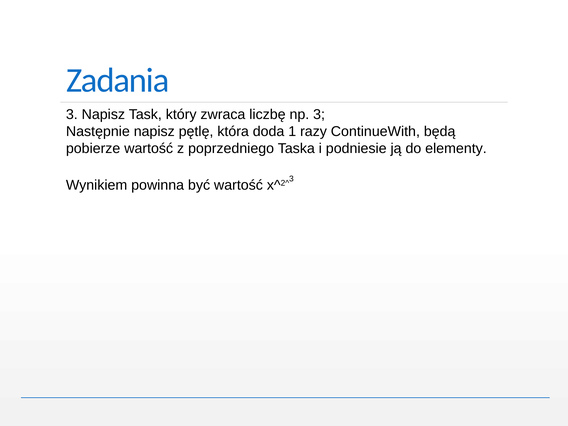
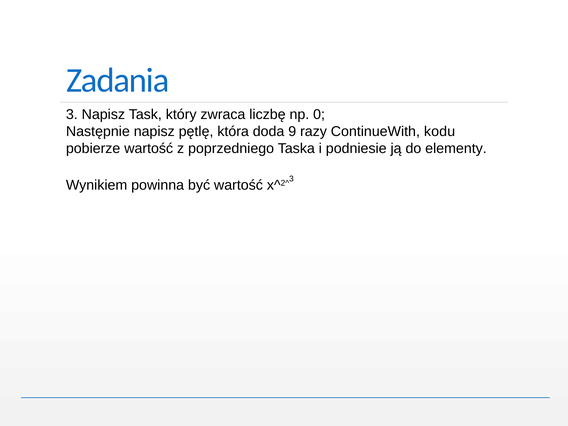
np 3: 3 -> 0
1: 1 -> 9
będą: będą -> kodu
